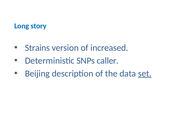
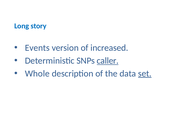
Strains: Strains -> Events
caller underline: none -> present
Beijing: Beijing -> Whole
